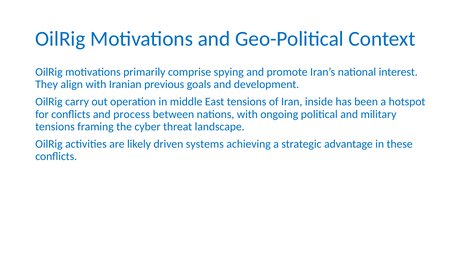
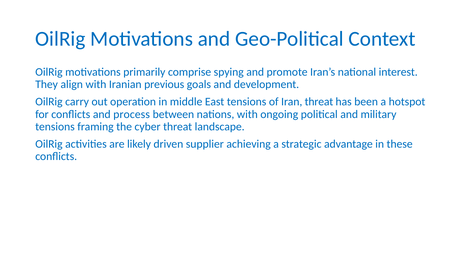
Iran inside: inside -> threat
systems: systems -> supplier
